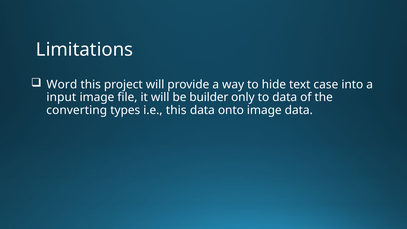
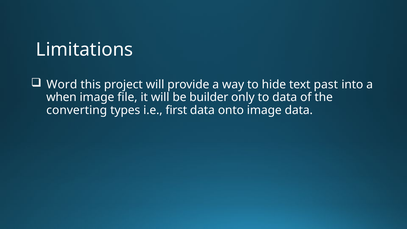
case: case -> past
input: input -> when
i.e this: this -> first
